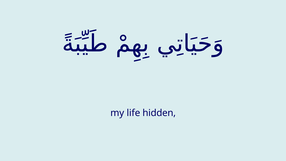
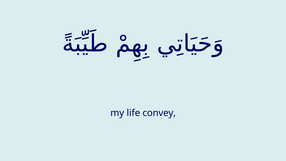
hidden: hidden -> convey
